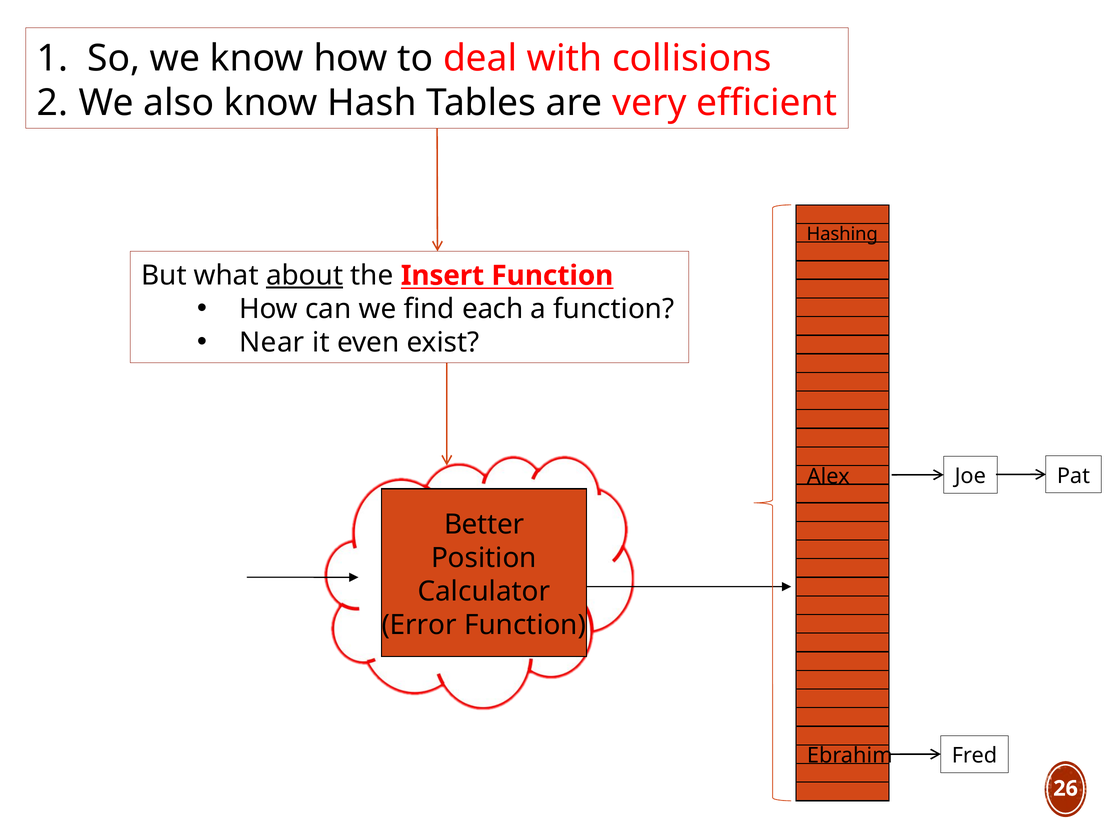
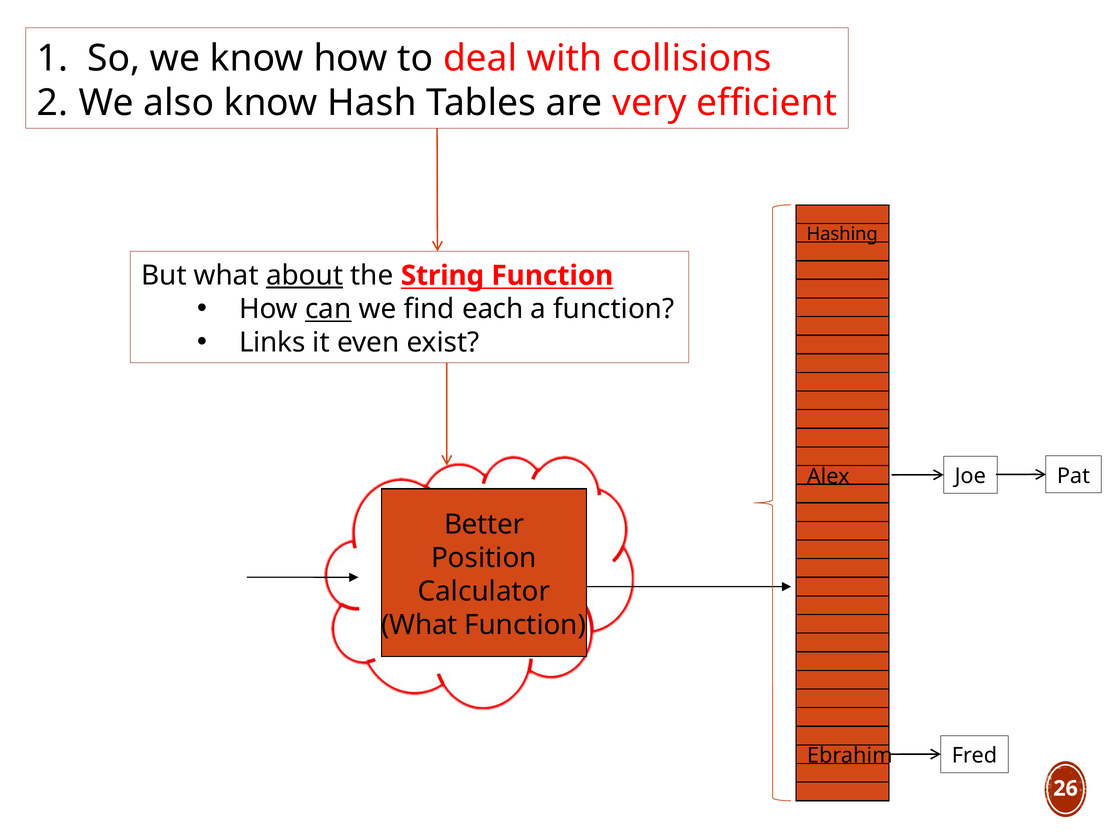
Insert: Insert -> String
can underline: none -> present
Near: Near -> Links
Error at (419, 625): Error -> What
